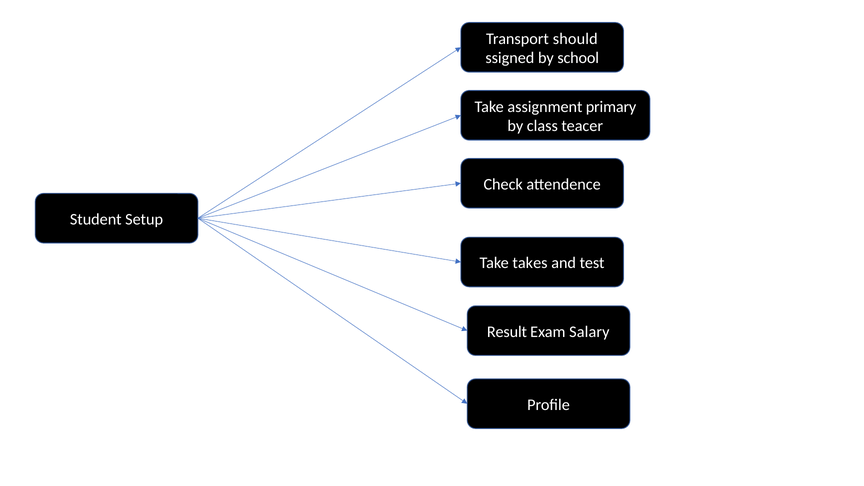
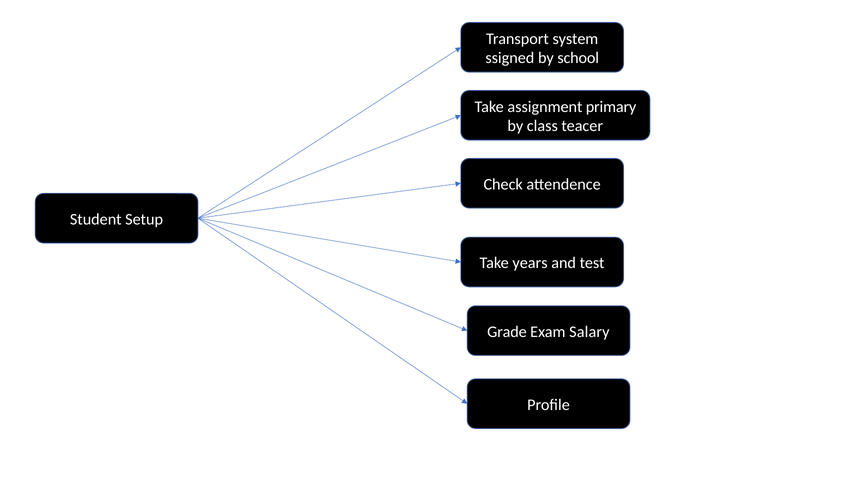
should: should -> system
takes: takes -> years
Result: Result -> Grade
